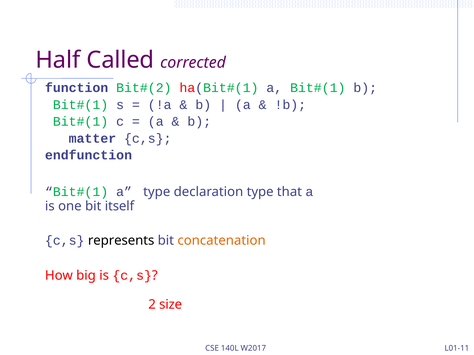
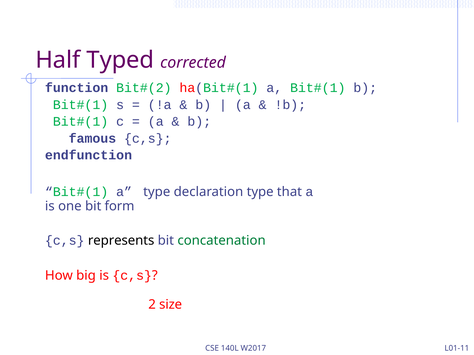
Called: Called -> Typed
matter: matter -> famous
itself: itself -> form
concatenation colour: orange -> green
